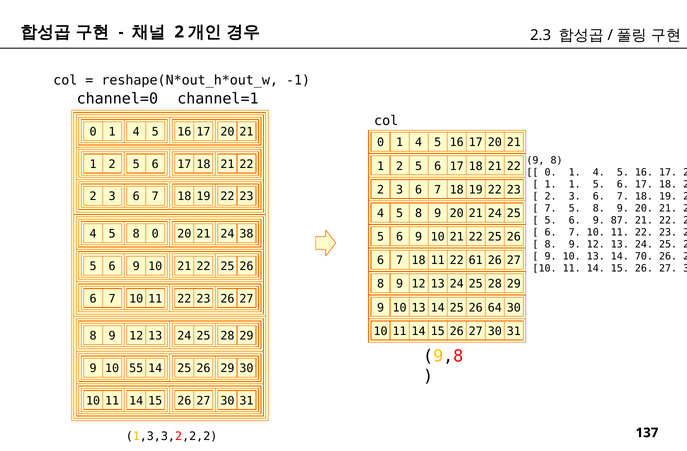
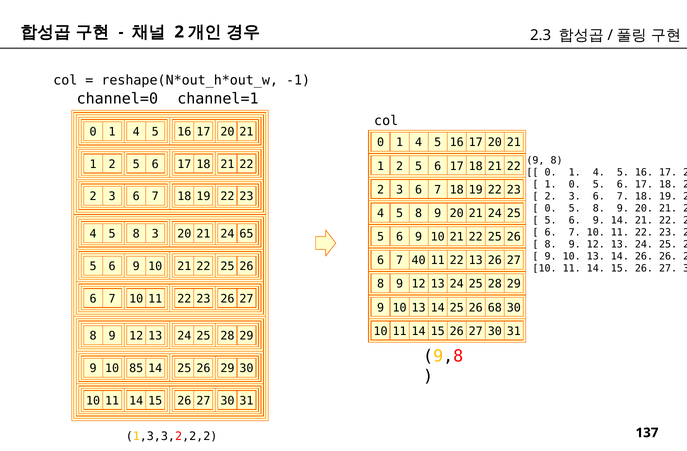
1 1: 1 -> 0
7 at (551, 209): 7 -> 0
9 87: 87 -> 14
8 0: 0 -> 3
38: 38 -> 65
14 70: 70 -> 26
18 at (419, 261): 18 -> 40
22 61: 61 -> 13
64: 64 -> 68
55: 55 -> 85
